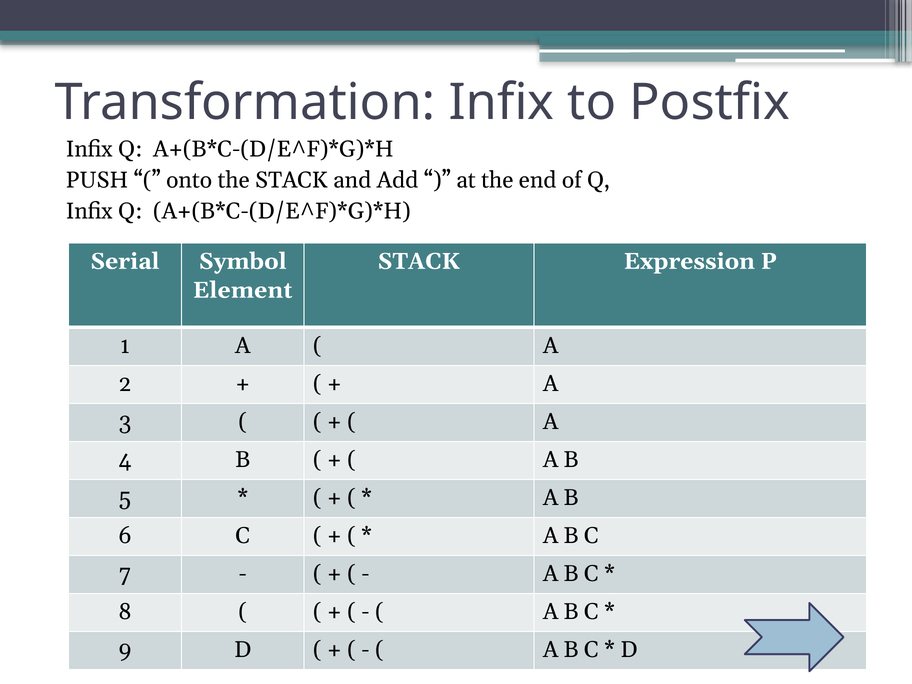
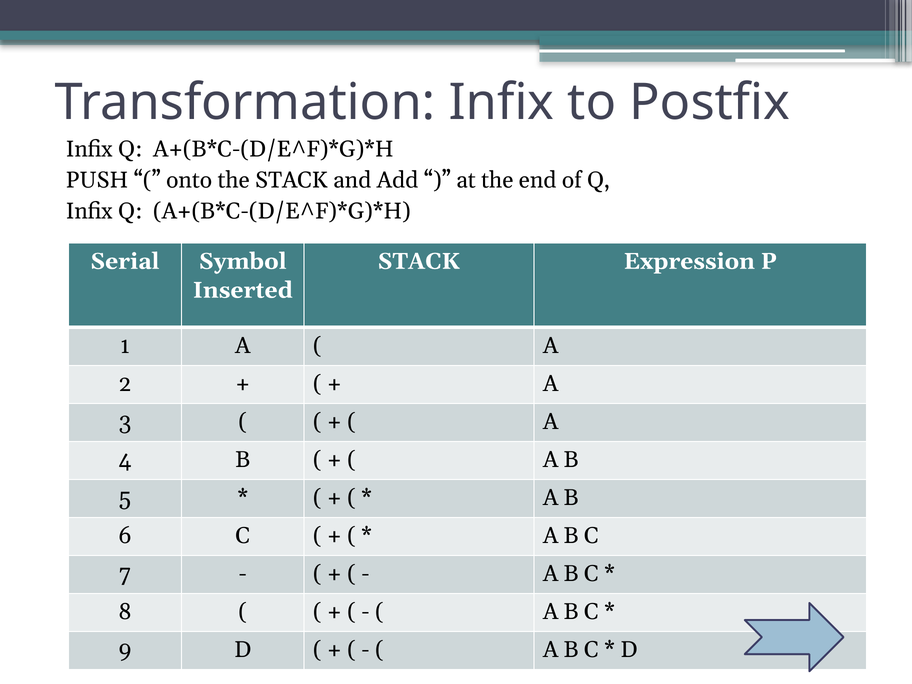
Element: Element -> Inserted
